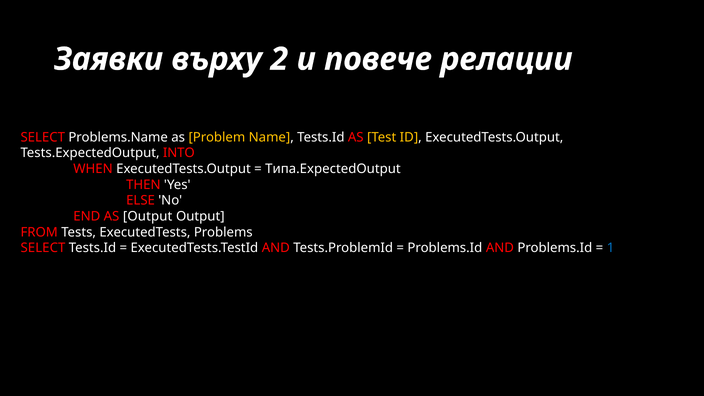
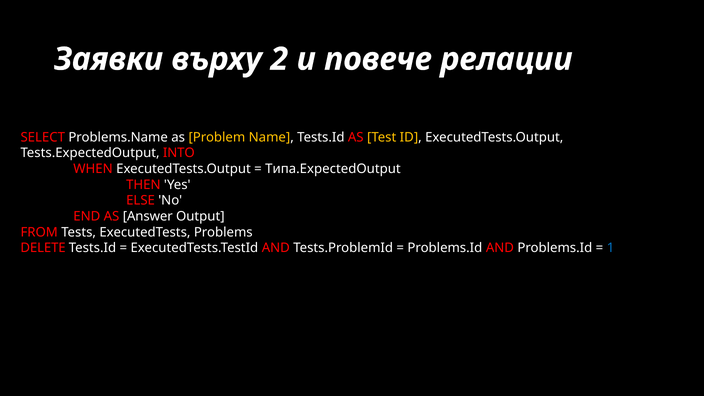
AS Output: Output -> Answer
SELECT at (43, 248): SELECT -> DELETE
